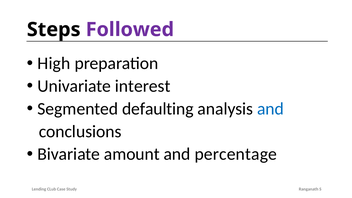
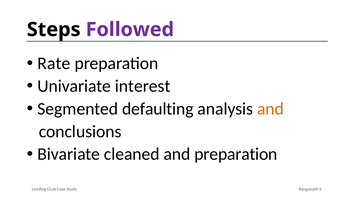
High: High -> Rate
and at (271, 109) colour: blue -> orange
amount: amount -> cleaned
and percentage: percentage -> preparation
